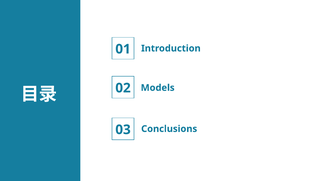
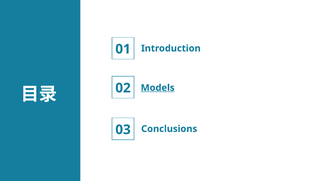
Models underline: none -> present
